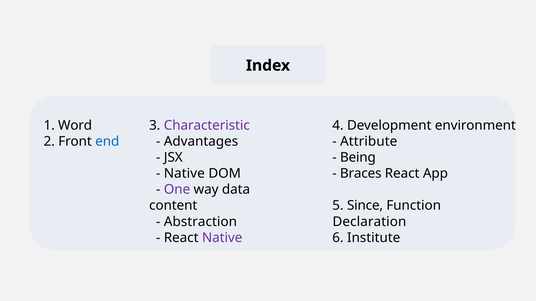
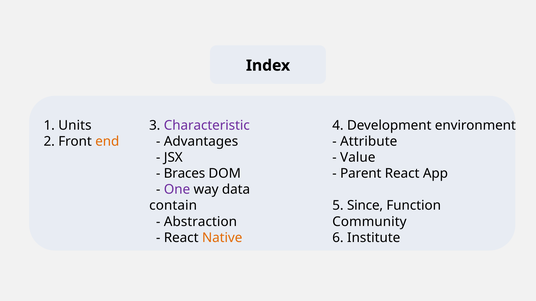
Word: Word -> Units
end colour: blue -> orange
Being: Being -> Value
Native at (184, 174): Native -> Braces
Braces: Braces -> Parent
content: content -> contain
Declaration: Declaration -> Community
Native at (222, 238) colour: purple -> orange
